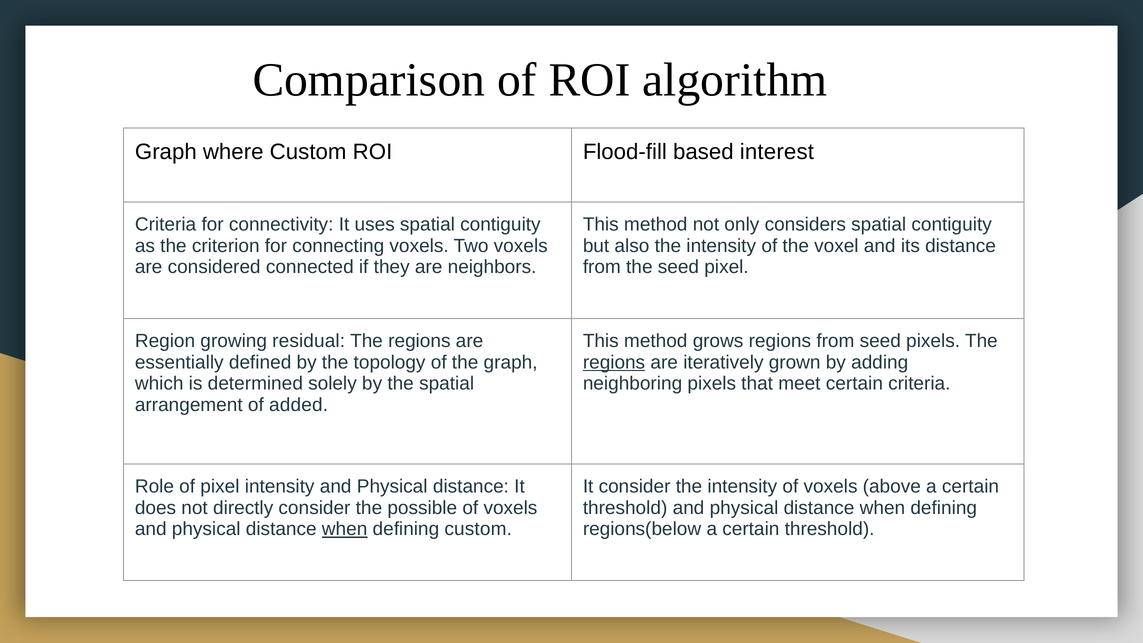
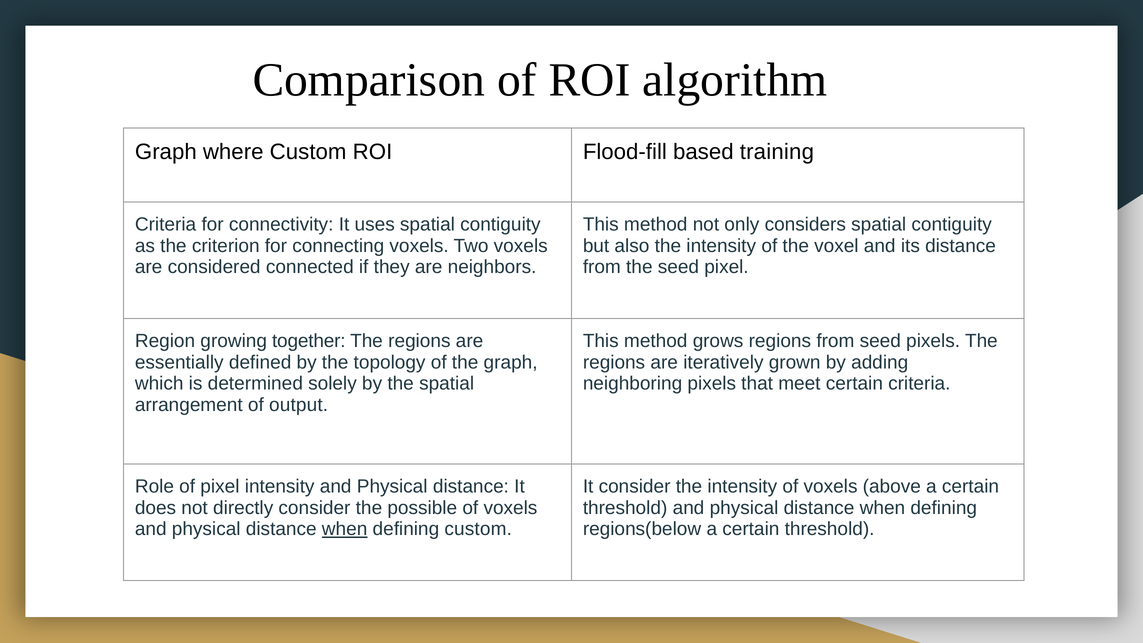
interest: interest -> training
residual: residual -> together
regions at (614, 362) underline: present -> none
added: added -> output
